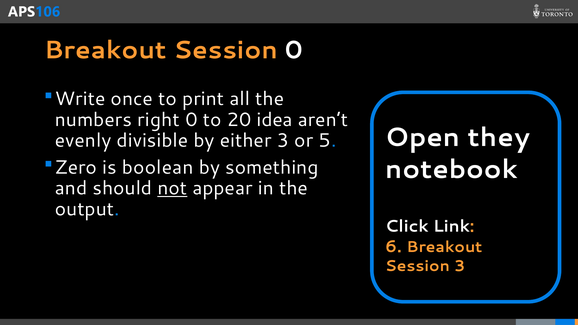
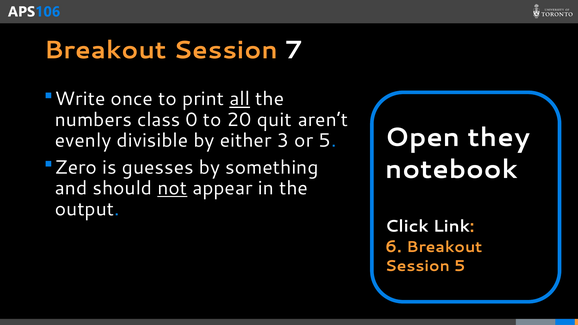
Session 0: 0 -> 7
all underline: none -> present
right: right -> class
idea: idea -> quit
boolean: boolean -> guesses
Session 3: 3 -> 5
